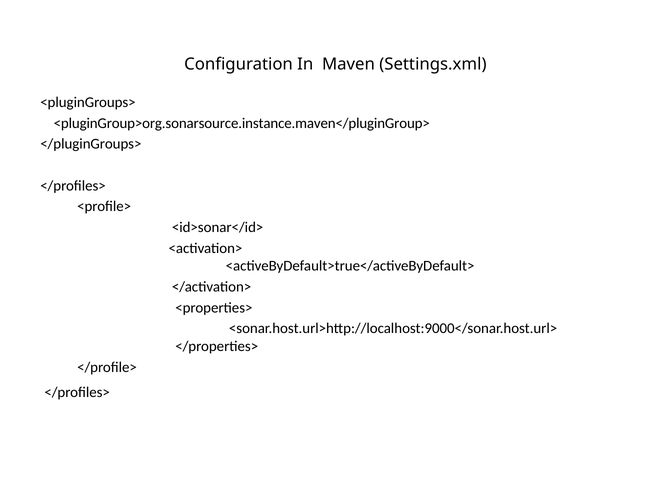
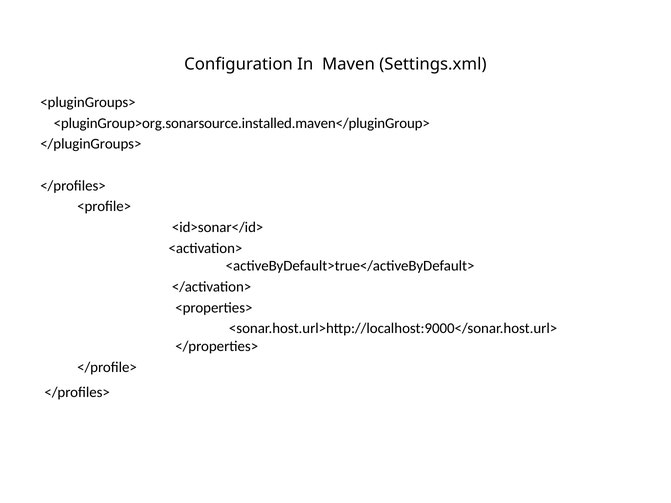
<pluginGroup>org.sonarsource.instance.maven</pluginGroup>: <pluginGroup>org.sonarsource.instance.maven</pluginGroup> -> <pluginGroup>org.sonarsource.installed.maven</pluginGroup>
